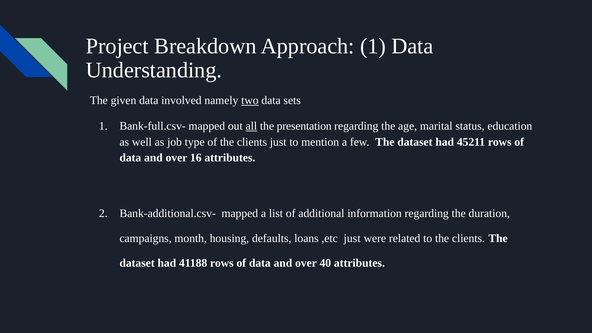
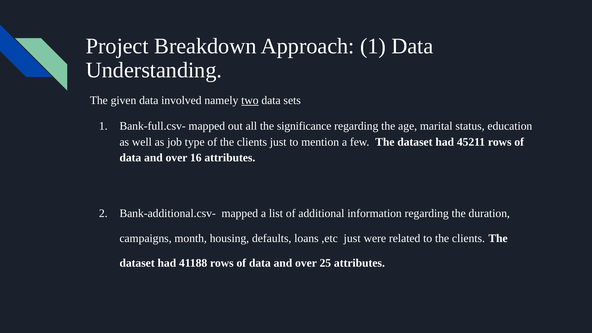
all underline: present -> none
presentation: presentation -> significance
40: 40 -> 25
